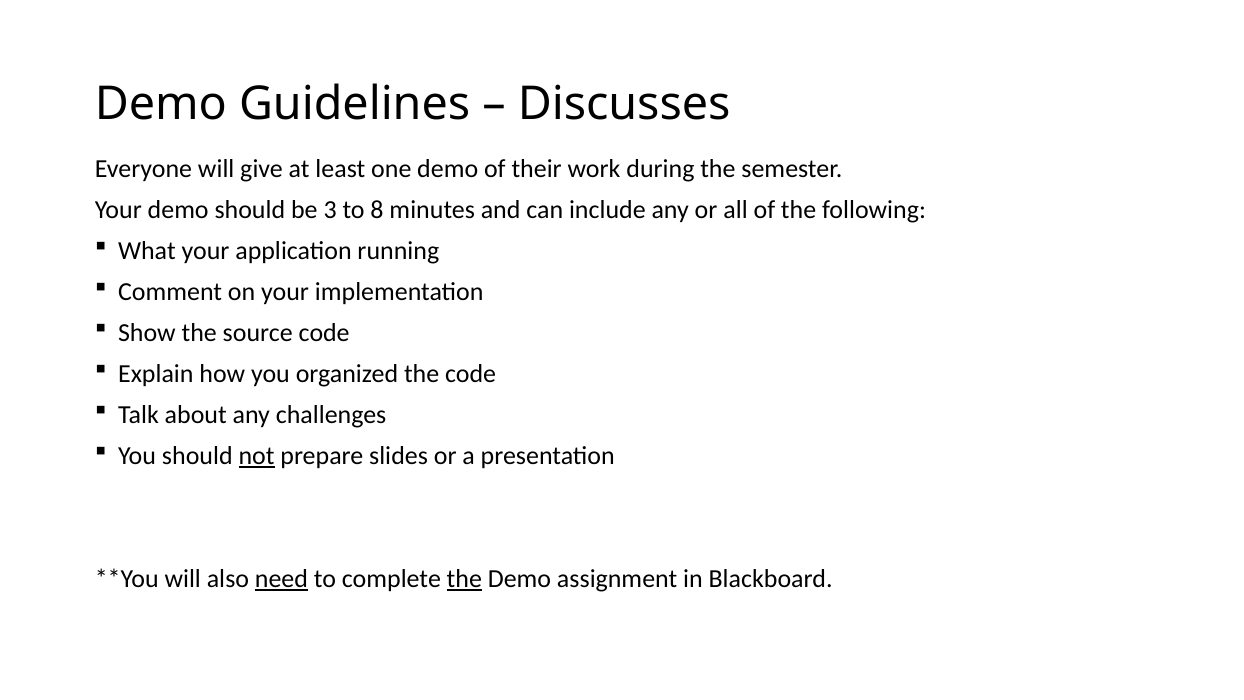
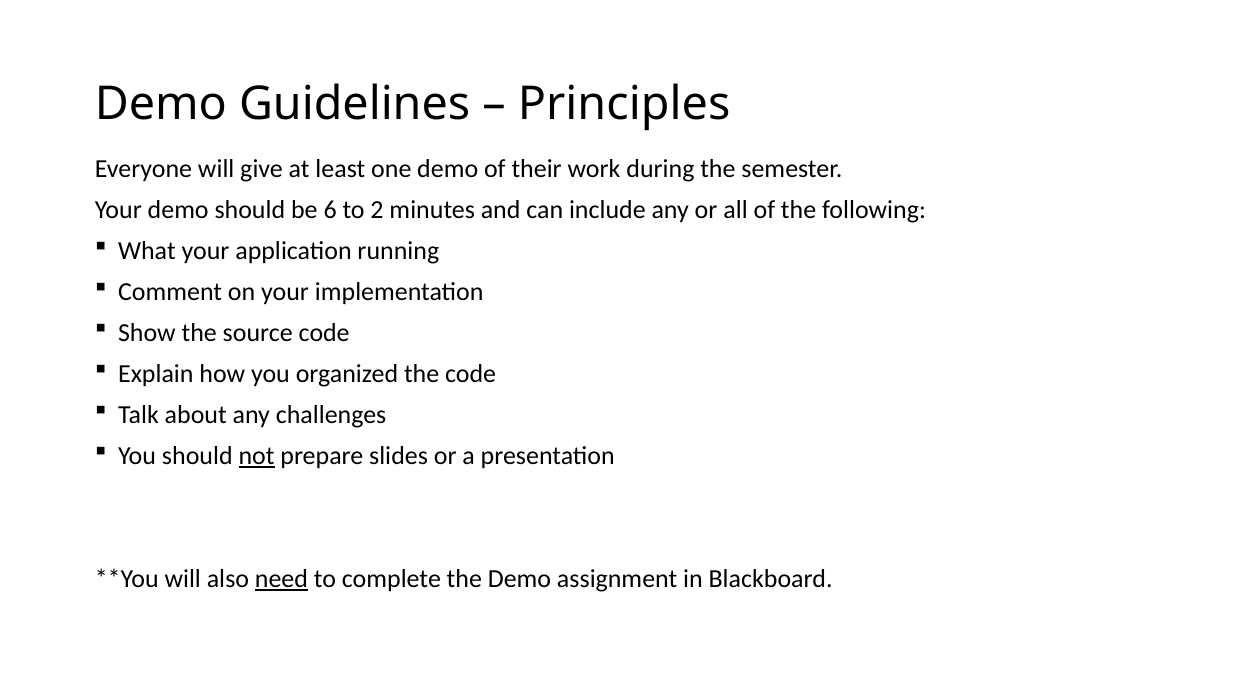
Discusses: Discusses -> Principles
3: 3 -> 6
8: 8 -> 2
the at (464, 579) underline: present -> none
